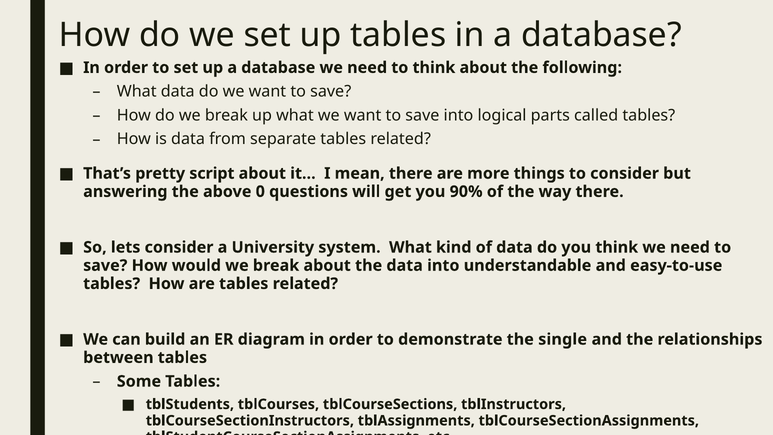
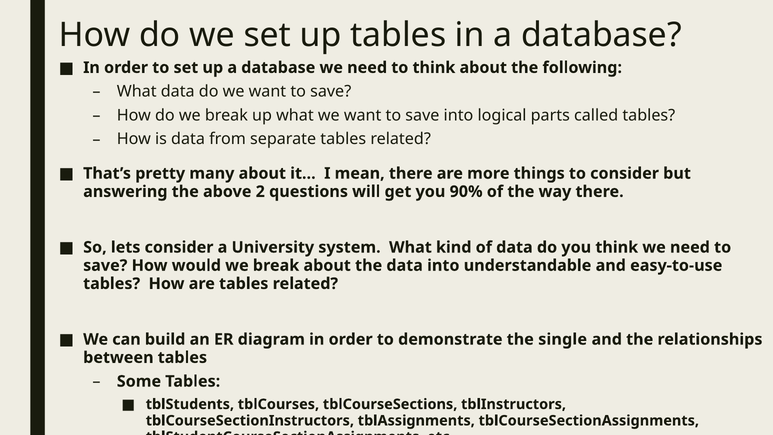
script: script -> many
0: 0 -> 2
